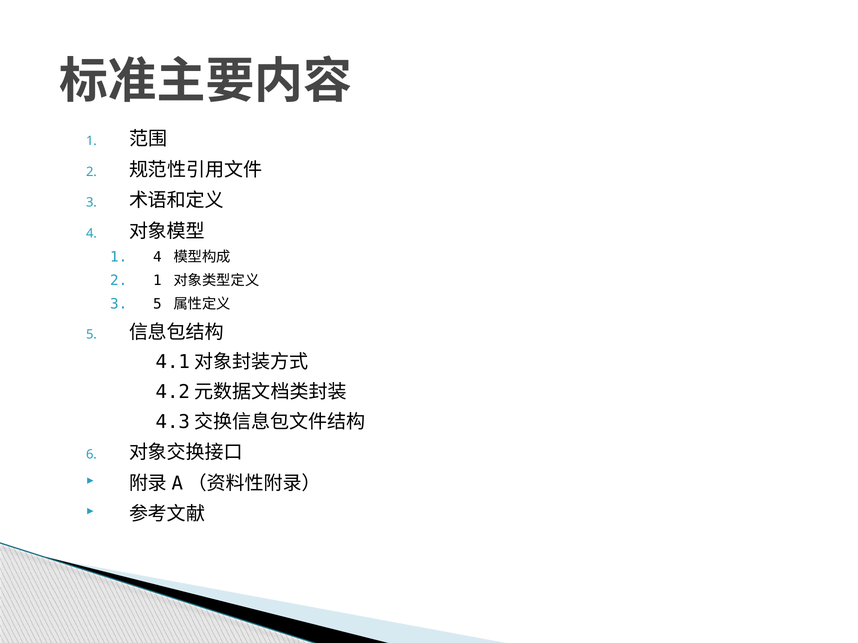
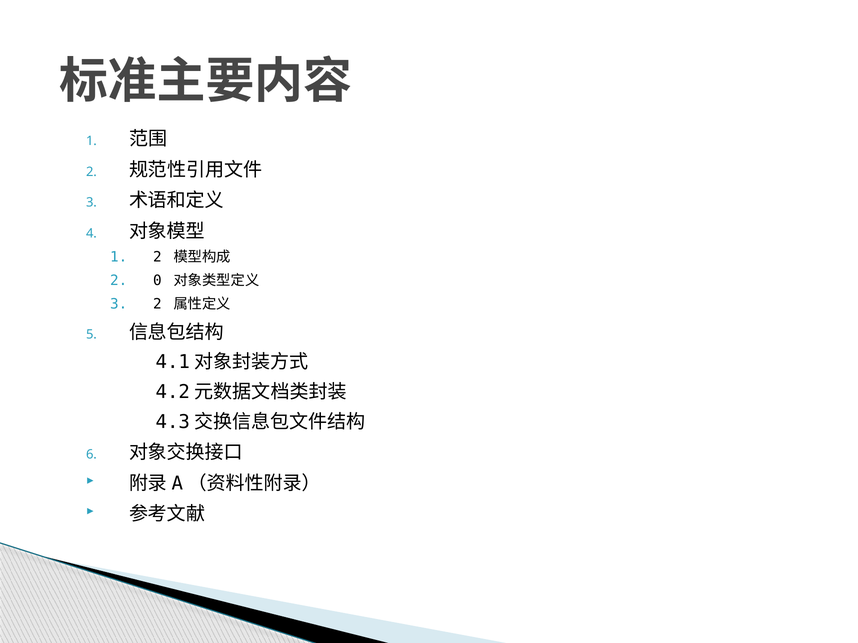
1 4: 4 -> 2
2 1: 1 -> 0
3 5: 5 -> 2
